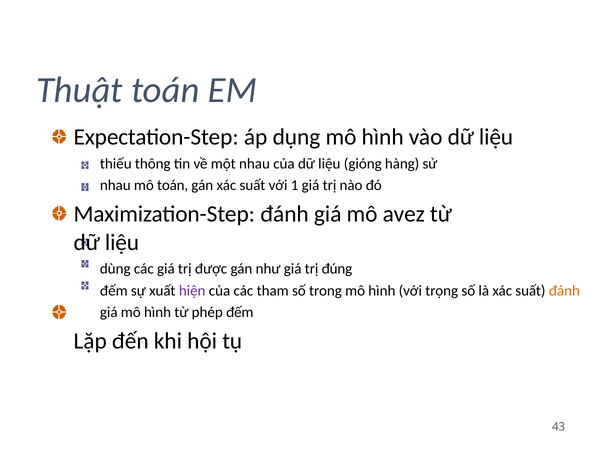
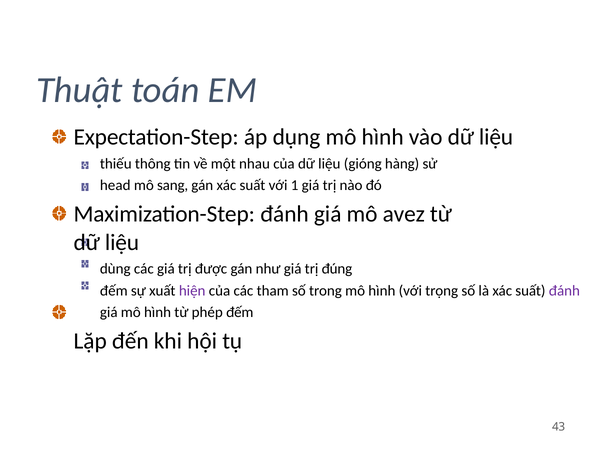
nhau at (115, 185): nhau -> head
mô toán: toán -> sang
đánh at (564, 291) colour: orange -> purple
